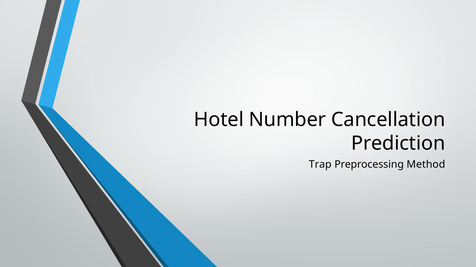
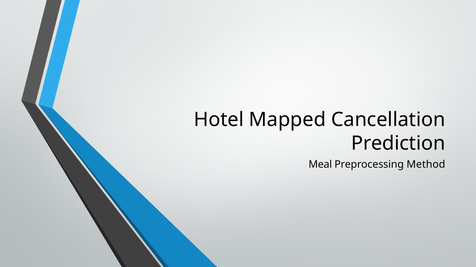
Number: Number -> Mapped
Trap: Trap -> Meal
